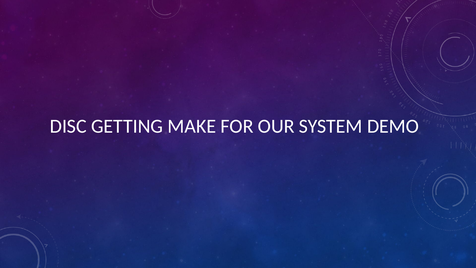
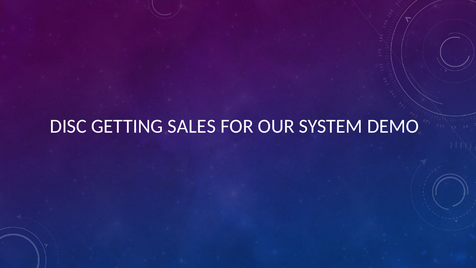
MAKE: MAKE -> SALES
